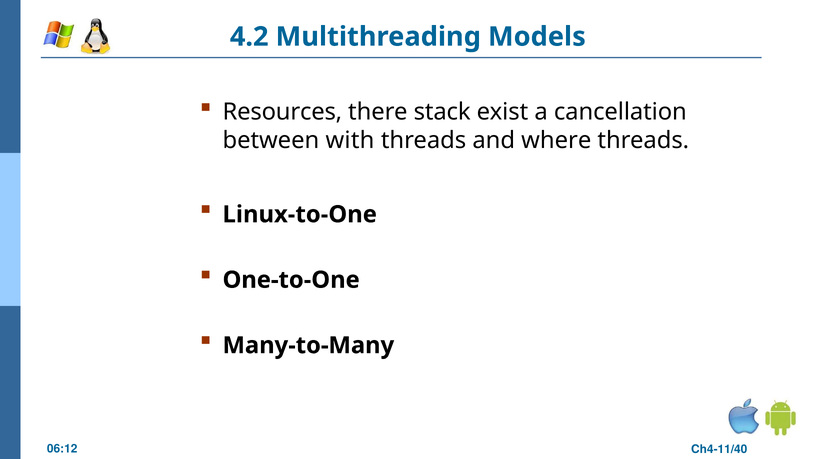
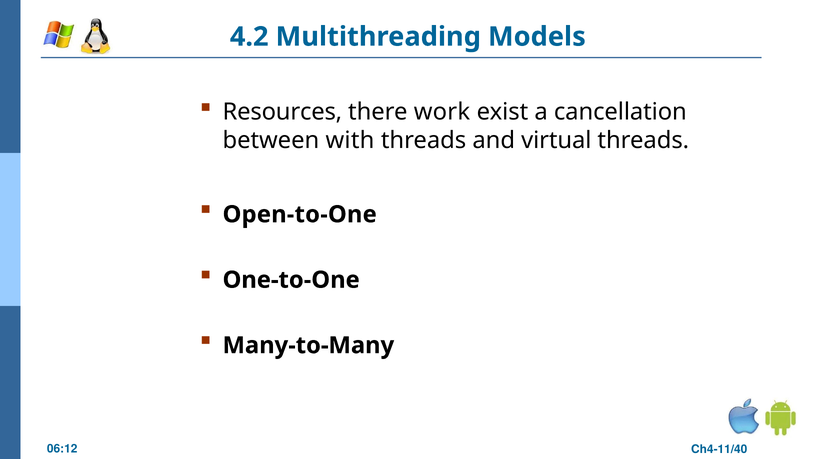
stack: stack -> work
where: where -> virtual
Linux-to-One: Linux-to-One -> Open-to-One
